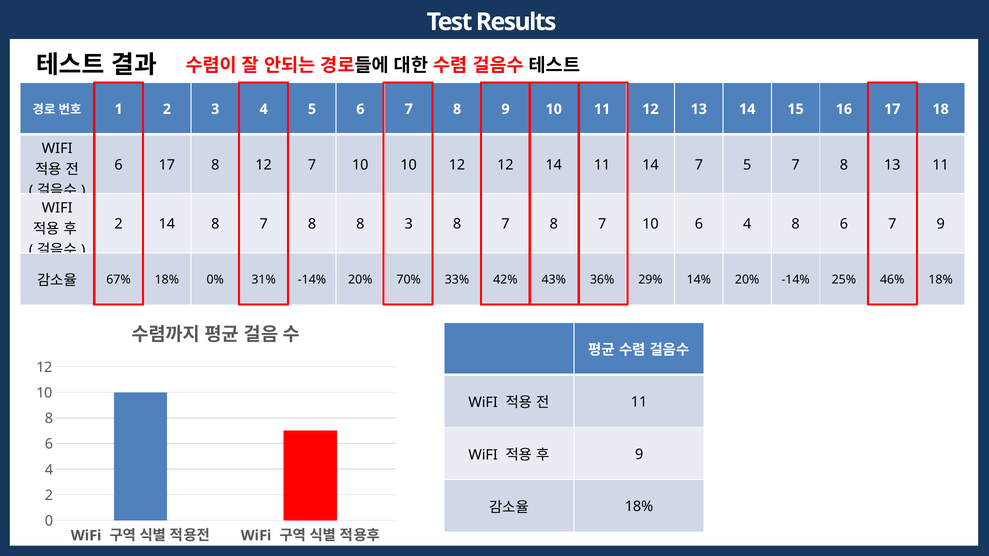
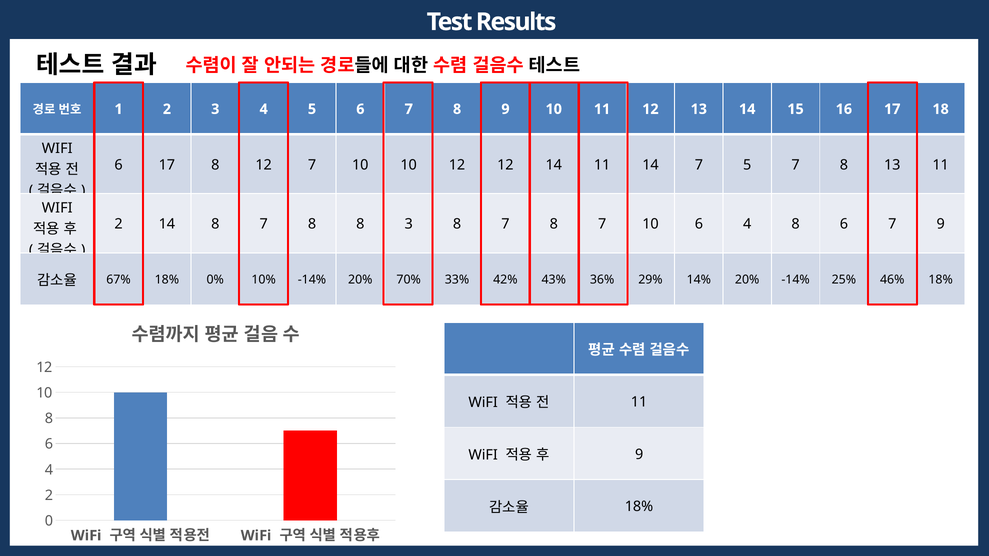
31%: 31% -> 10%
